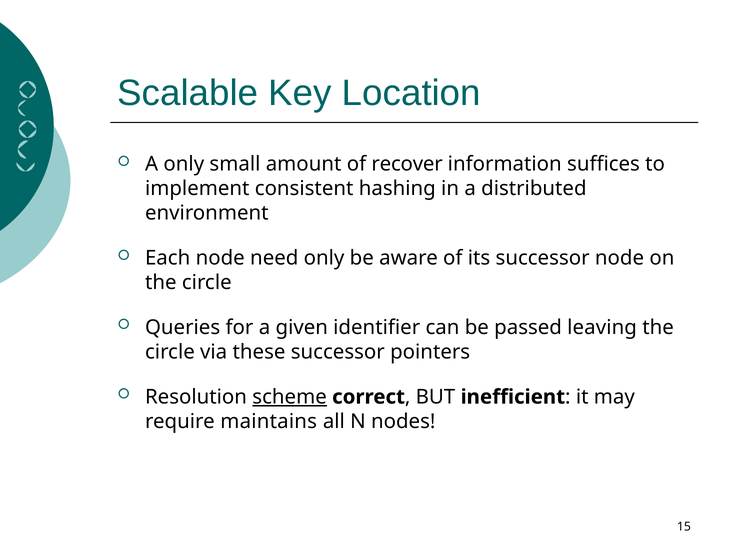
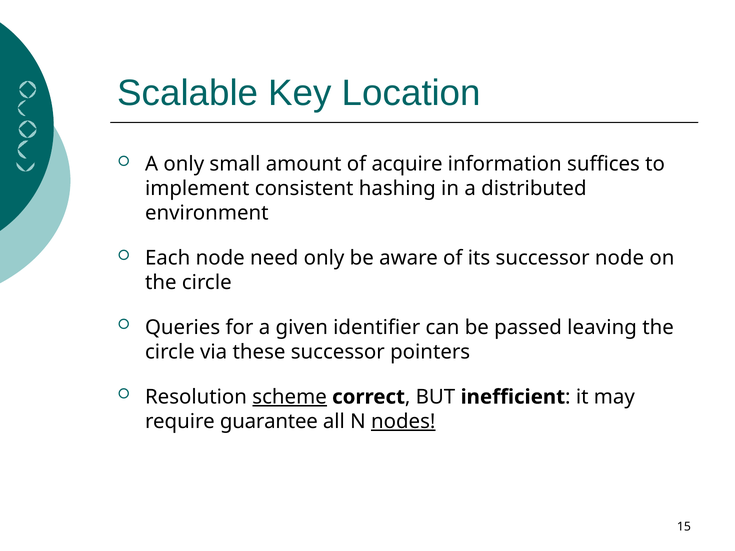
recover: recover -> acquire
maintains: maintains -> guarantee
nodes underline: none -> present
